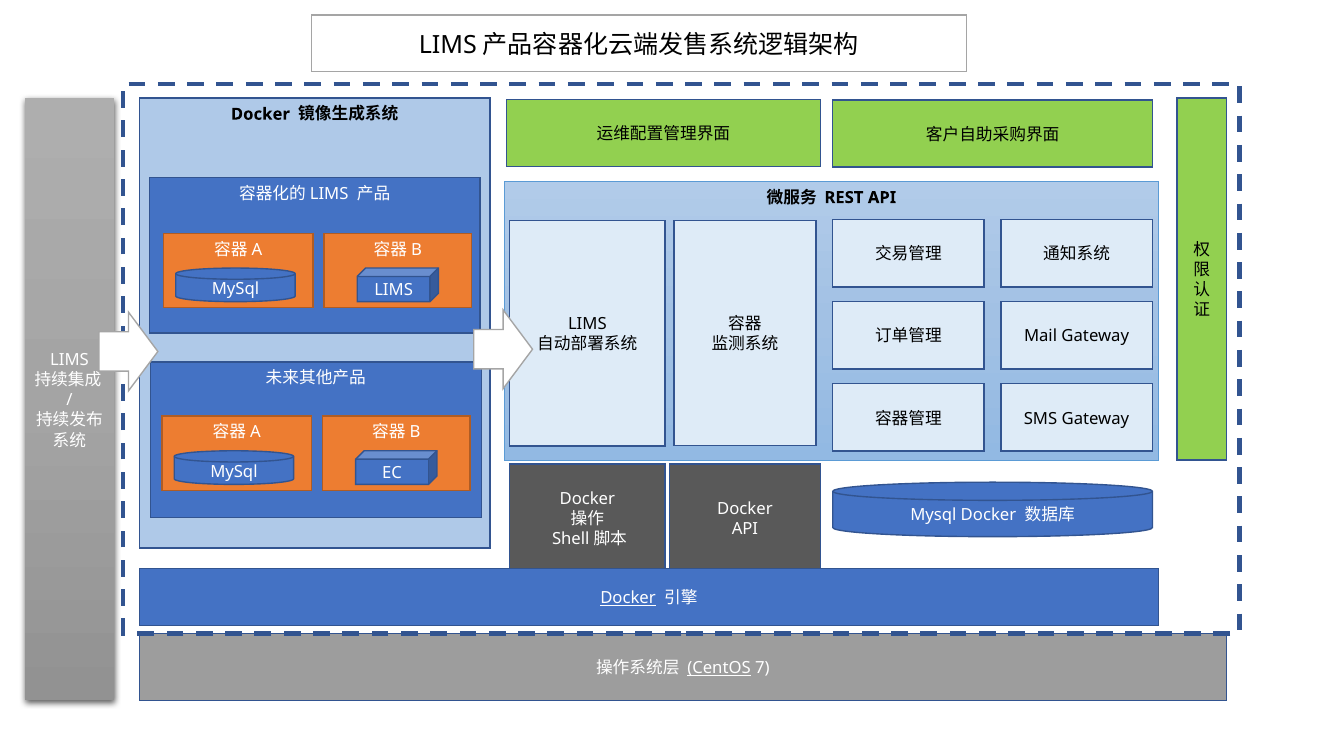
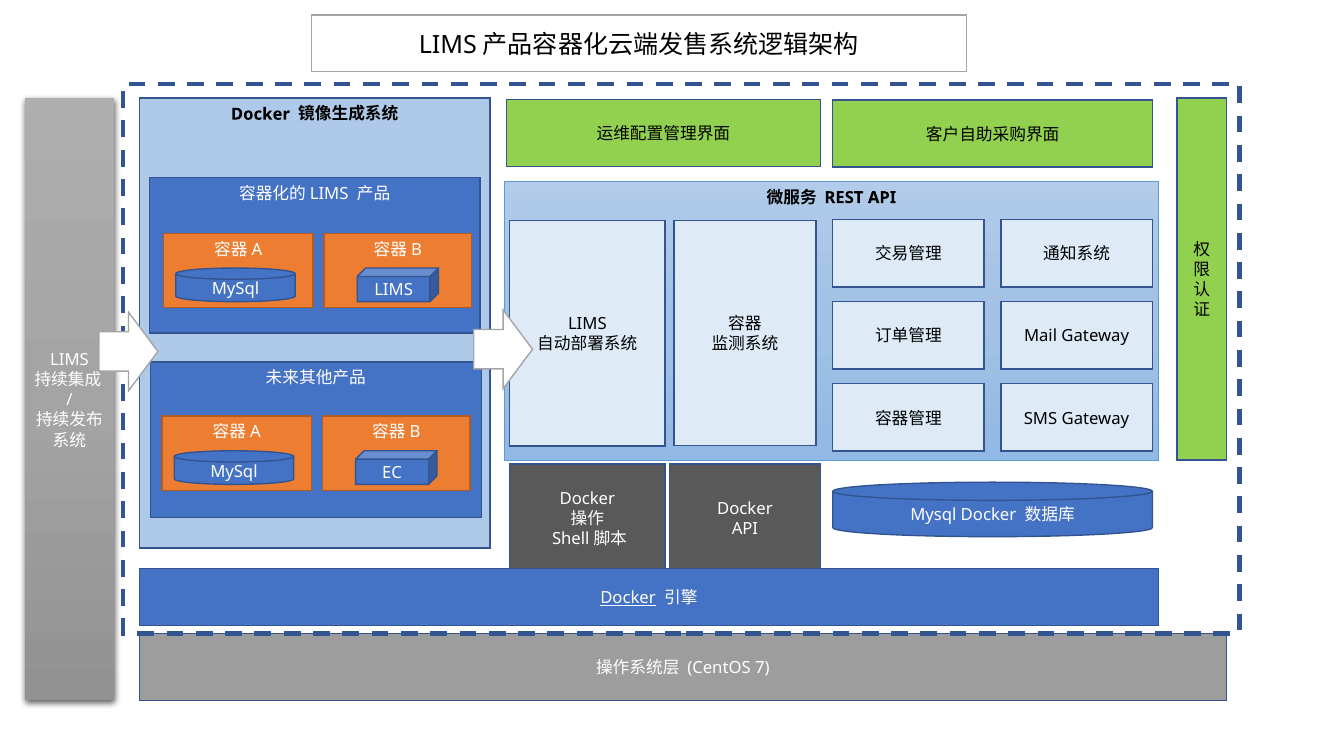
CentOS underline: present -> none
